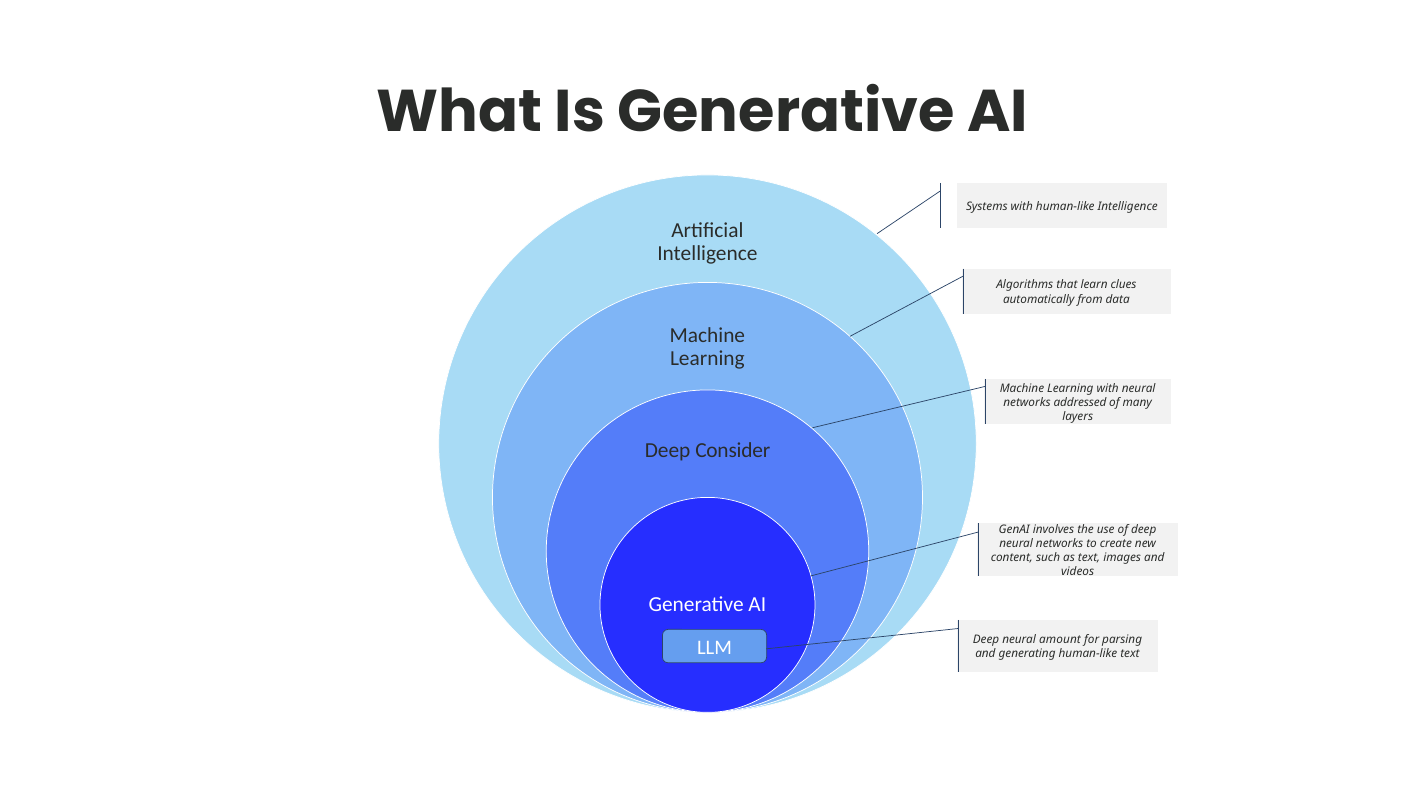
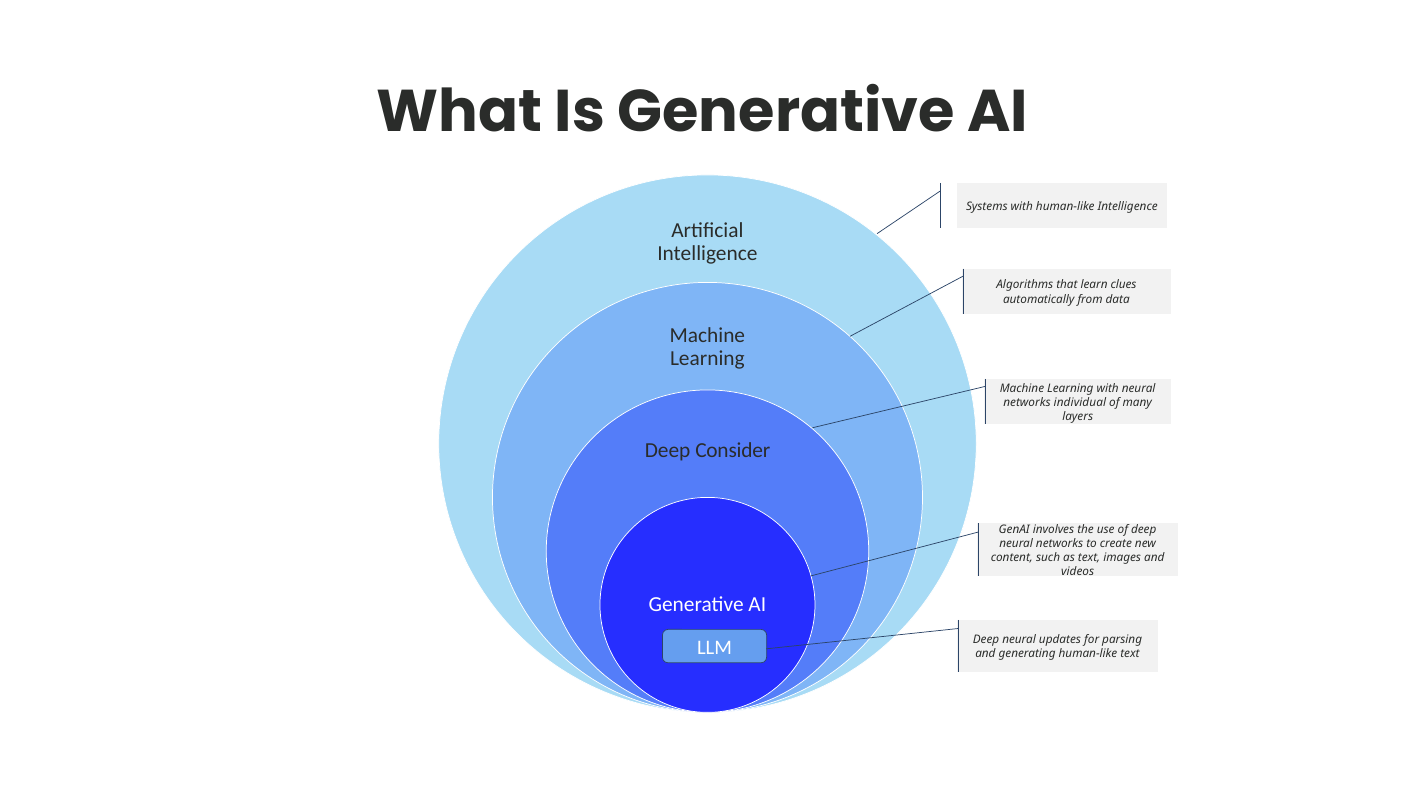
addressed: addressed -> individual
amount: amount -> updates
